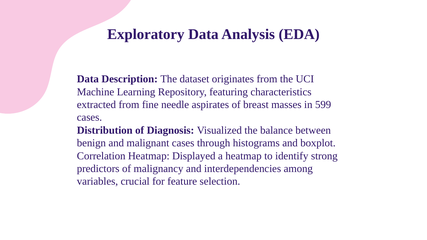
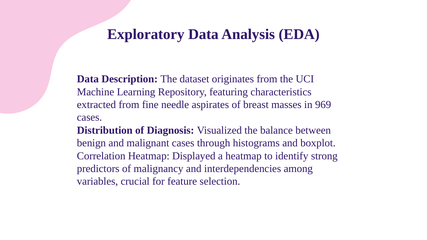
599: 599 -> 969
